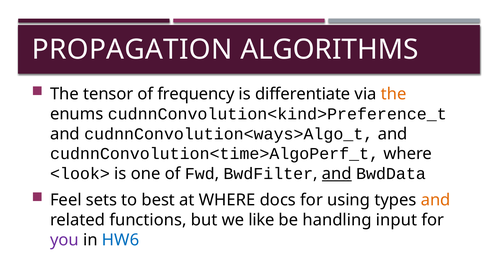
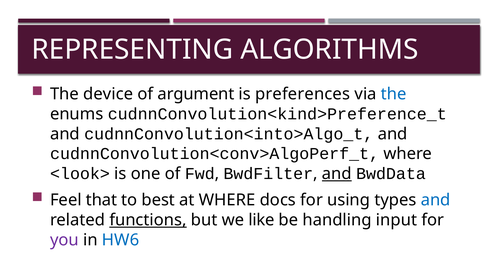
PROPAGATION: PROPAGATION -> REPRESENTING
tensor: tensor -> device
frequency: frequency -> argument
differentiate: differentiate -> preferences
the at (394, 94) colour: orange -> blue
cudnnConvolution<ways>Algo_t: cudnnConvolution<ways>Algo_t -> cudnnConvolution<into>Algo_t
cudnnConvolution<time>AlgoPerf_t: cudnnConvolution<time>AlgoPerf_t -> cudnnConvolution<conv>AlgoPerf_t
sets: sets -> that
and at (436, 200) colour: orange -> blue
functions underline: none -> present
